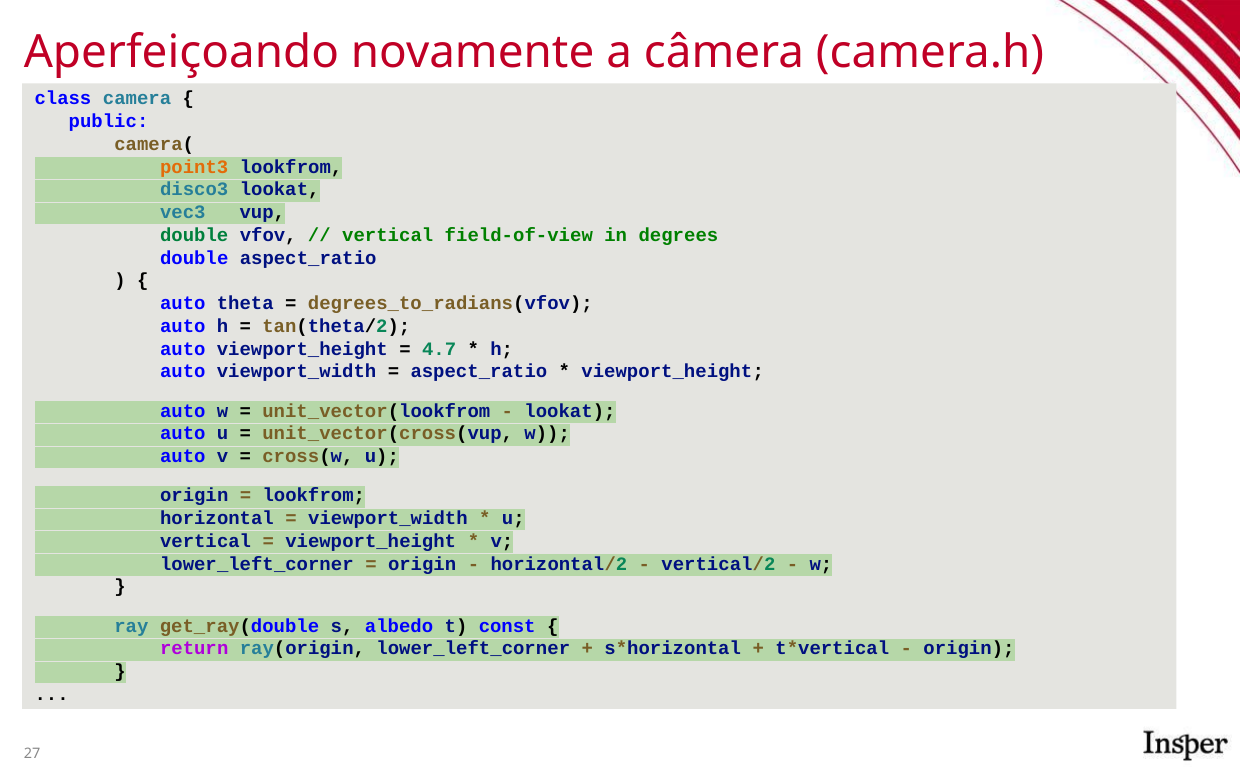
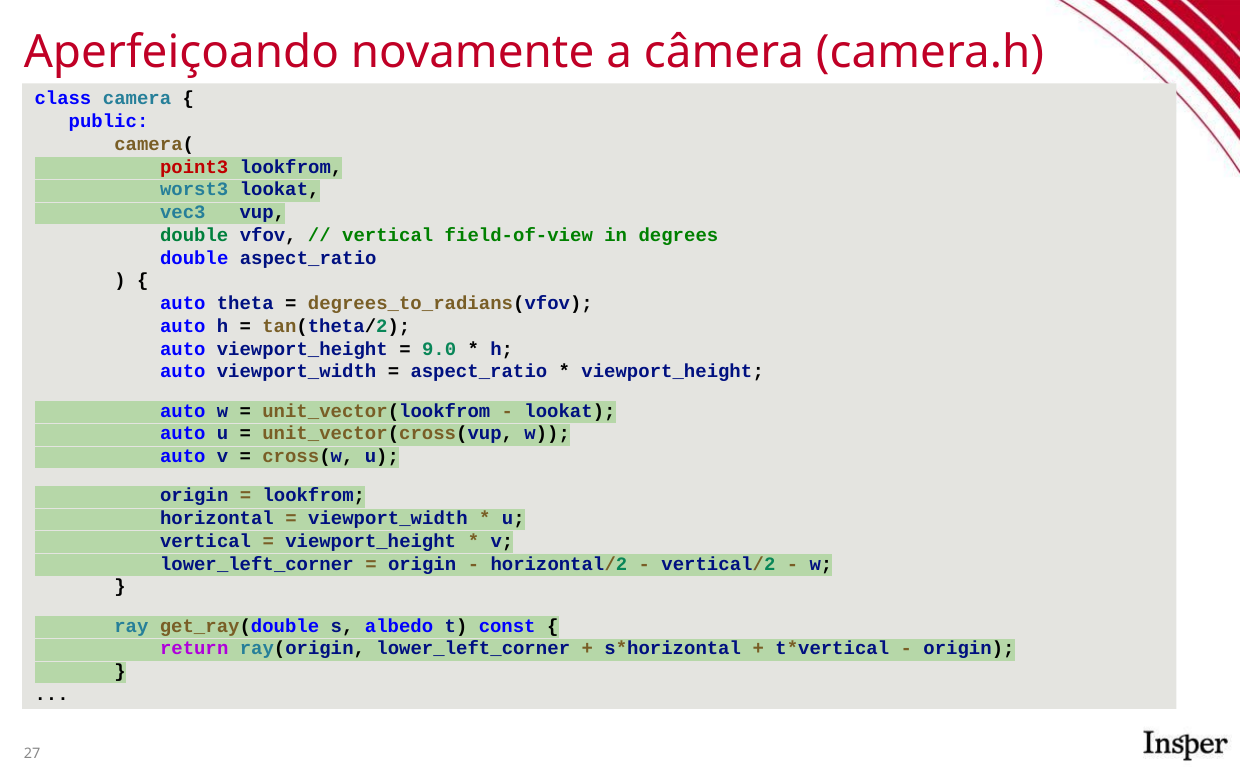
point3 colour: orange -> red
disco3: disco3 -> worst3
4.7: 4.7 -> 9.0
